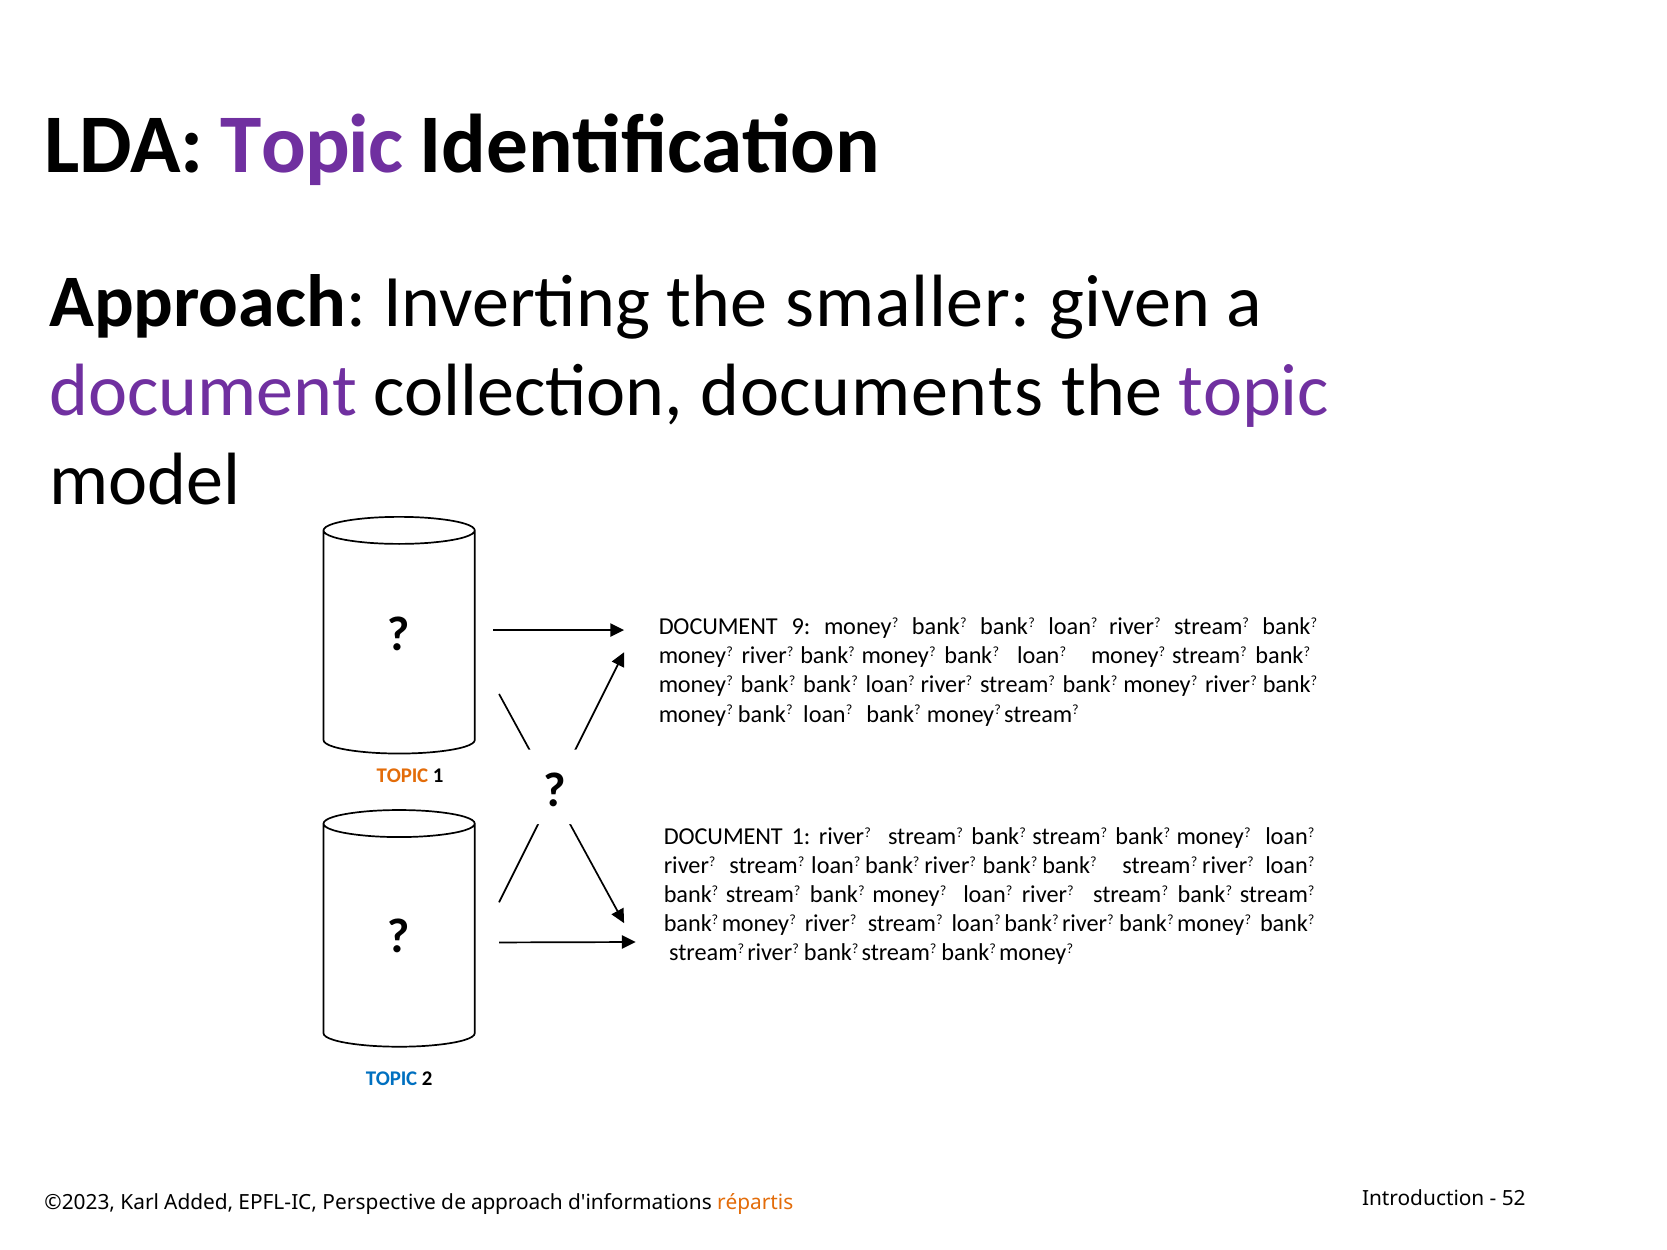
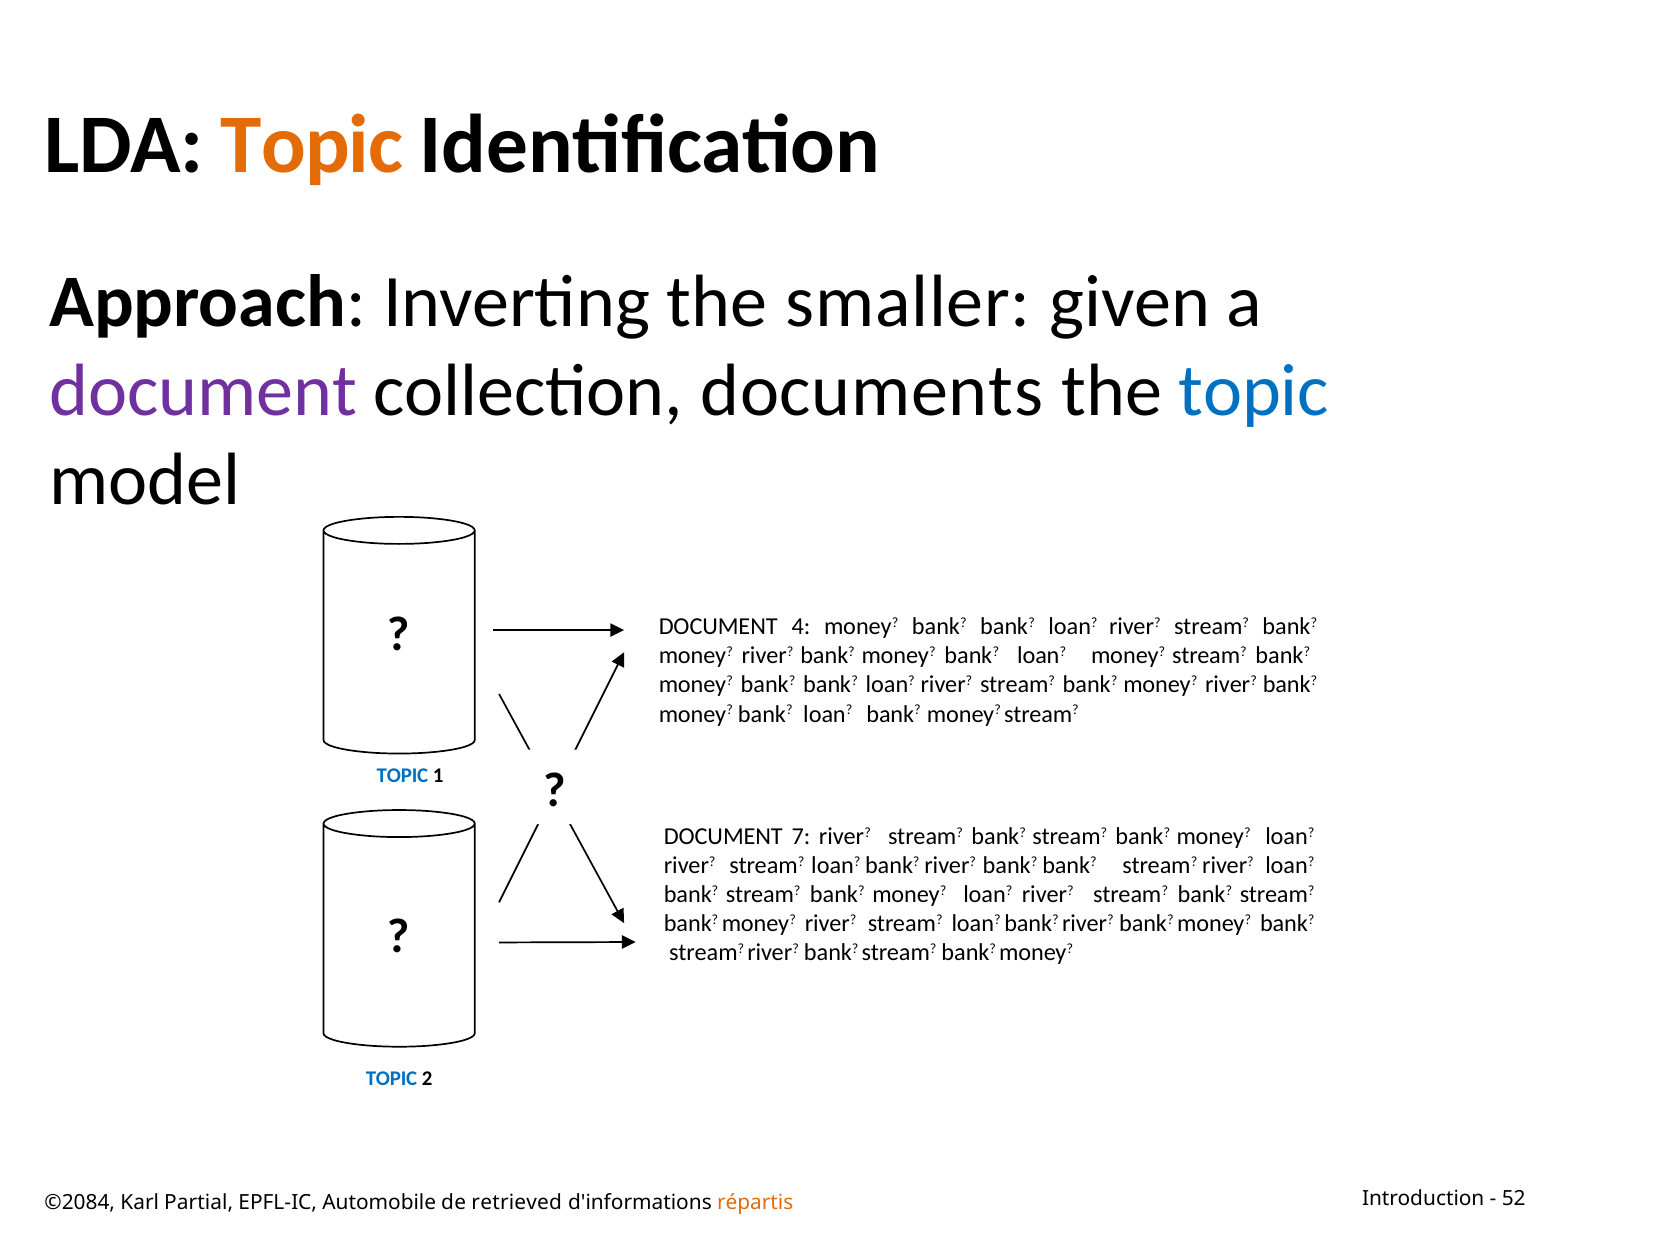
Topic at (312, 145) colour: purple -> orange
topic at (1254, 391) colour: purple -> blue
9: 9 -> 4
TOPIC at (402, 776) colour: orange -> blue
DOCUMENT 1: 1 -> 7
©2023: ©2023 -> ©2084
Added: Added -> Partial
Perspective: Perspective -> Automobile
de approach: approach -> retrieved
